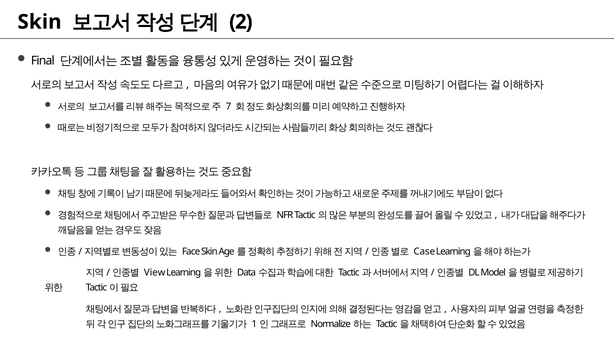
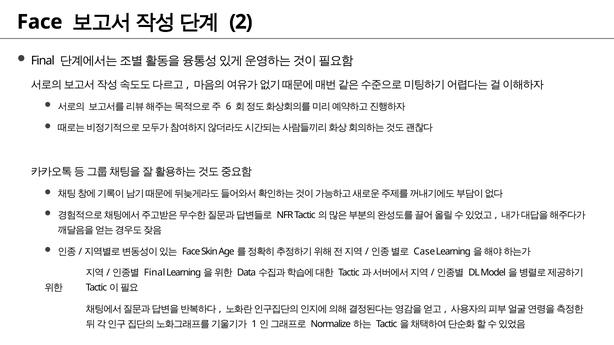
Skin at (39, 22): Skin -> Face
7: 7 -> 6
View at (155, 273): View -> Final
